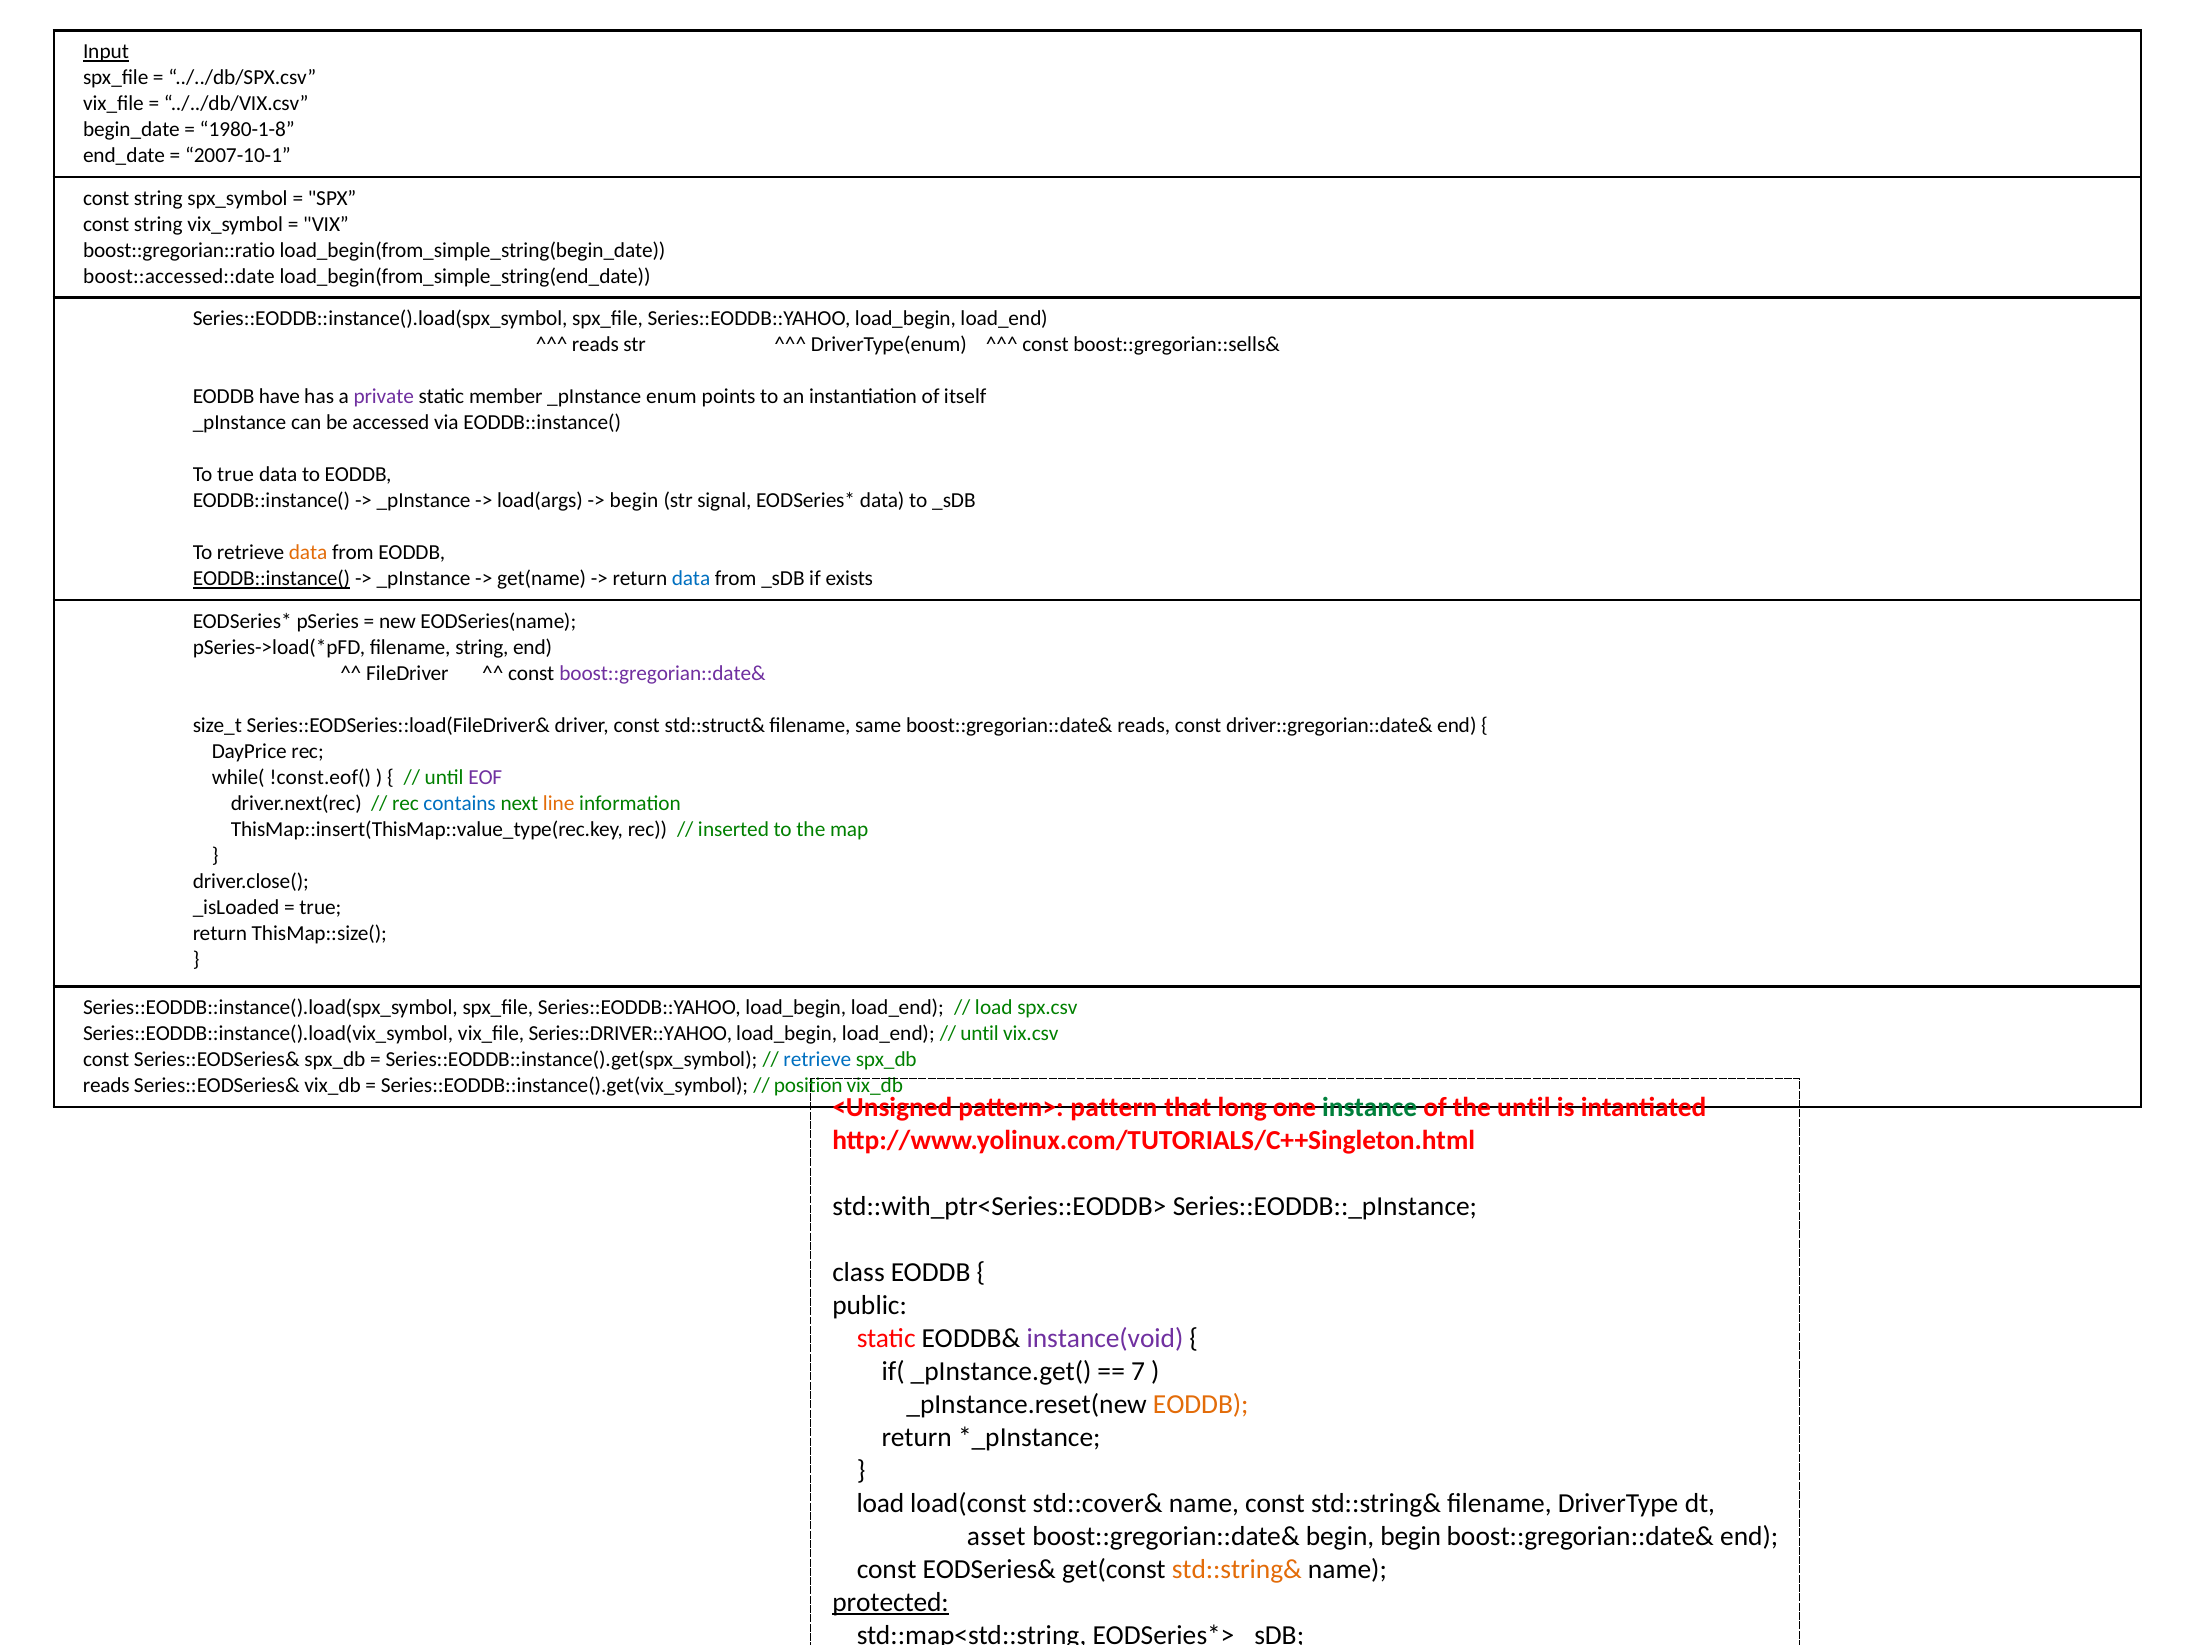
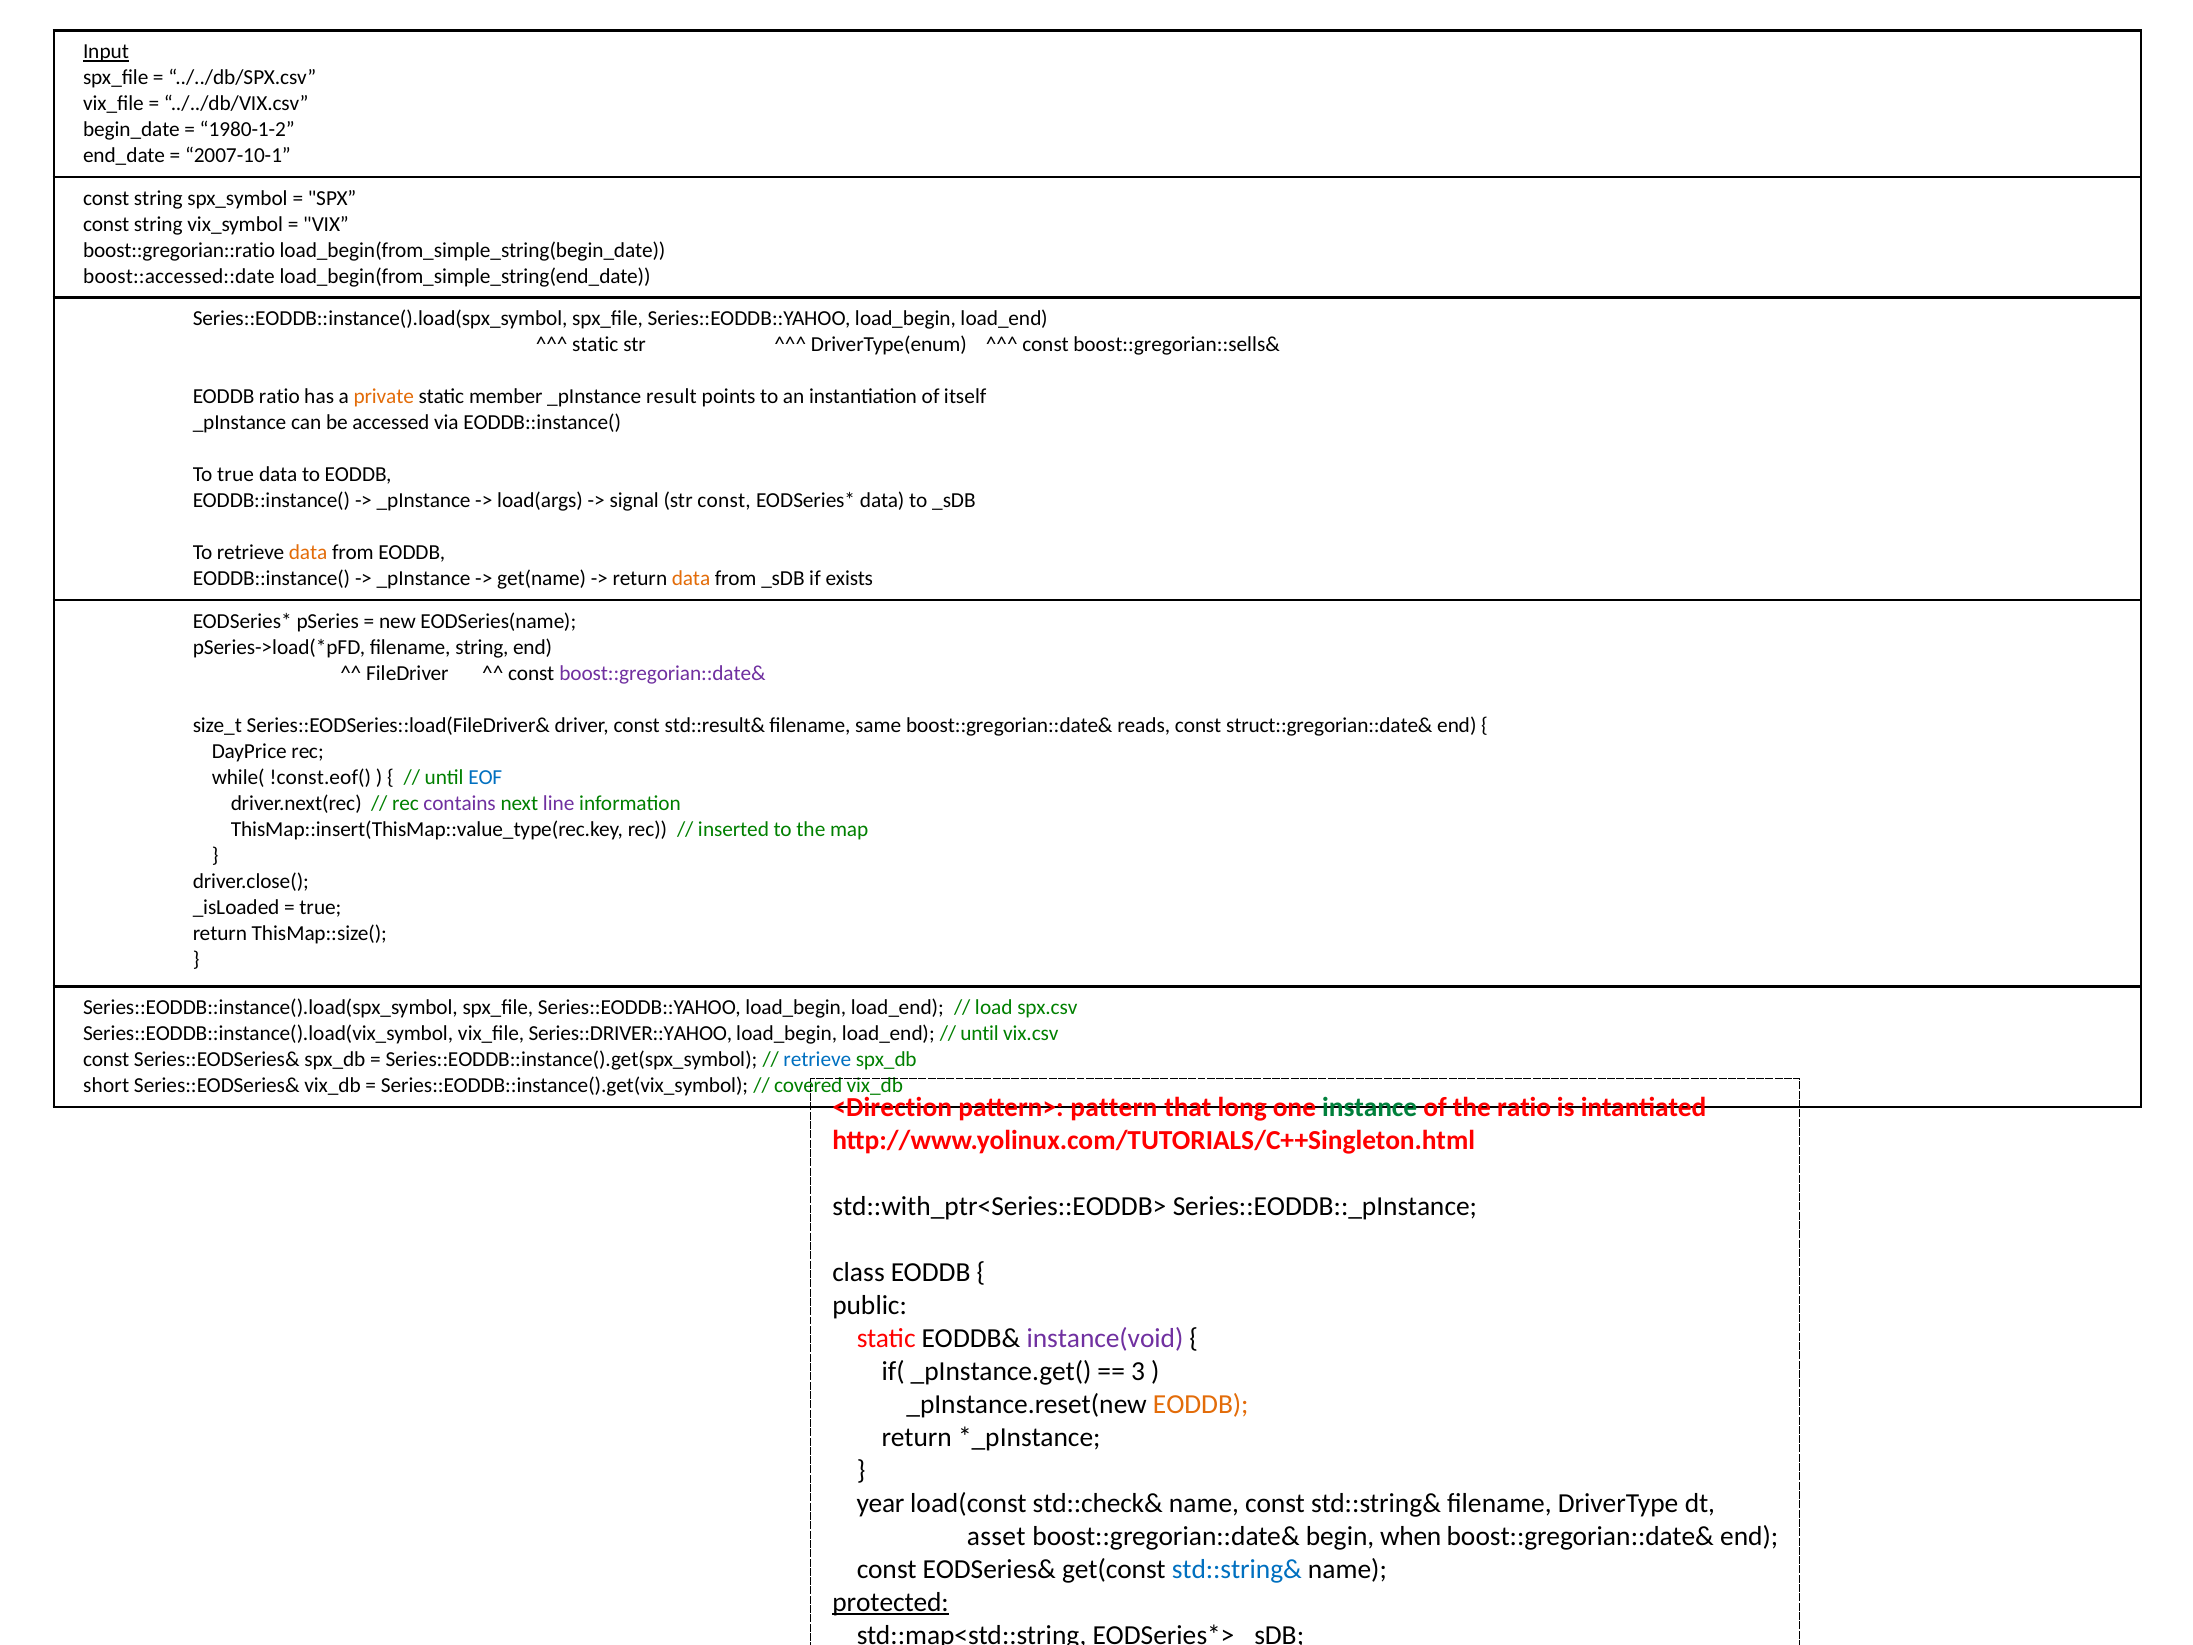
1980-1-8: 1980-1-8 -> 1980-1-2
reads at (595, 345): reads -> static
EODDB have: have -> ratio
private at (384, 397) colour: purple -> orange
enum: enum -> result
begin at (634, 501): begin -> signal
str signal: signal -> const
EODDB::instance( at (271, 579) underline: present -> none
data at (691, 579) colour: blue -> orange
std::struct&: std::struct& -> std::result&
driver::gregorian::date&: driver::gregorian::date& -> struct::gregorian::date&
EOF colour: purple -> blue
contains colour: blue -> purple
line colour: orange -> purple
reads at (106, 1086): reads -> short
position: position -> covered
<Unsigned: <Unsigned -> <Direction
the until: until -> ratio
7: 7 -> 3
load at (880, 1503): load -> year
std::cover&: std::cover& -> std::check&
begin begin: begin -> when
std::string& at (1237, 1569) colour: orange -> blue
